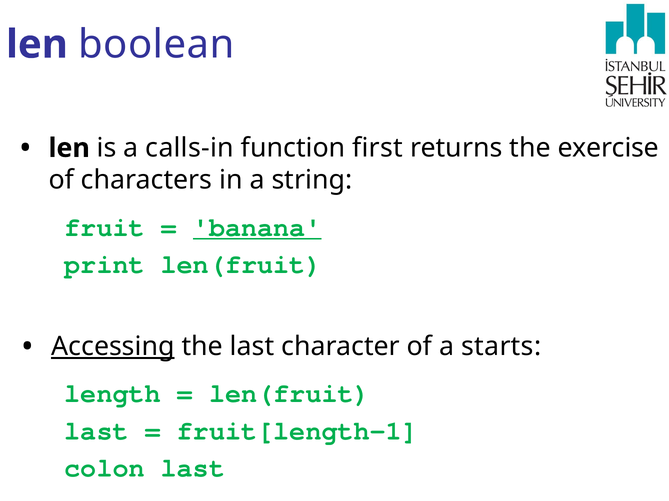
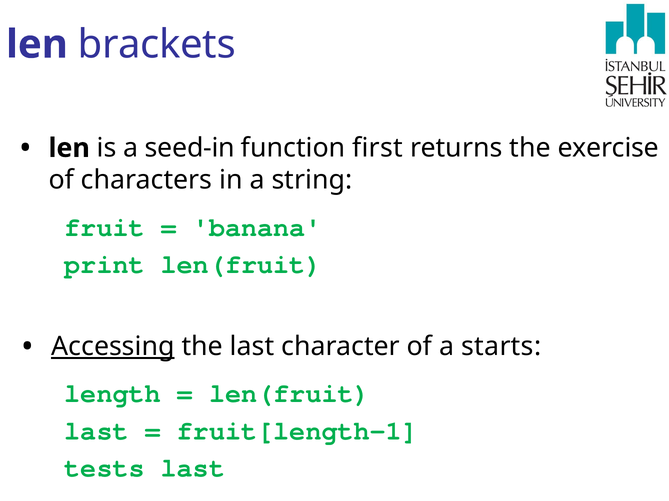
boolean: boolean -> brackets
calls-in: calls-in -> seed-in
banana underline: present -> none
colon: colon -> tests
